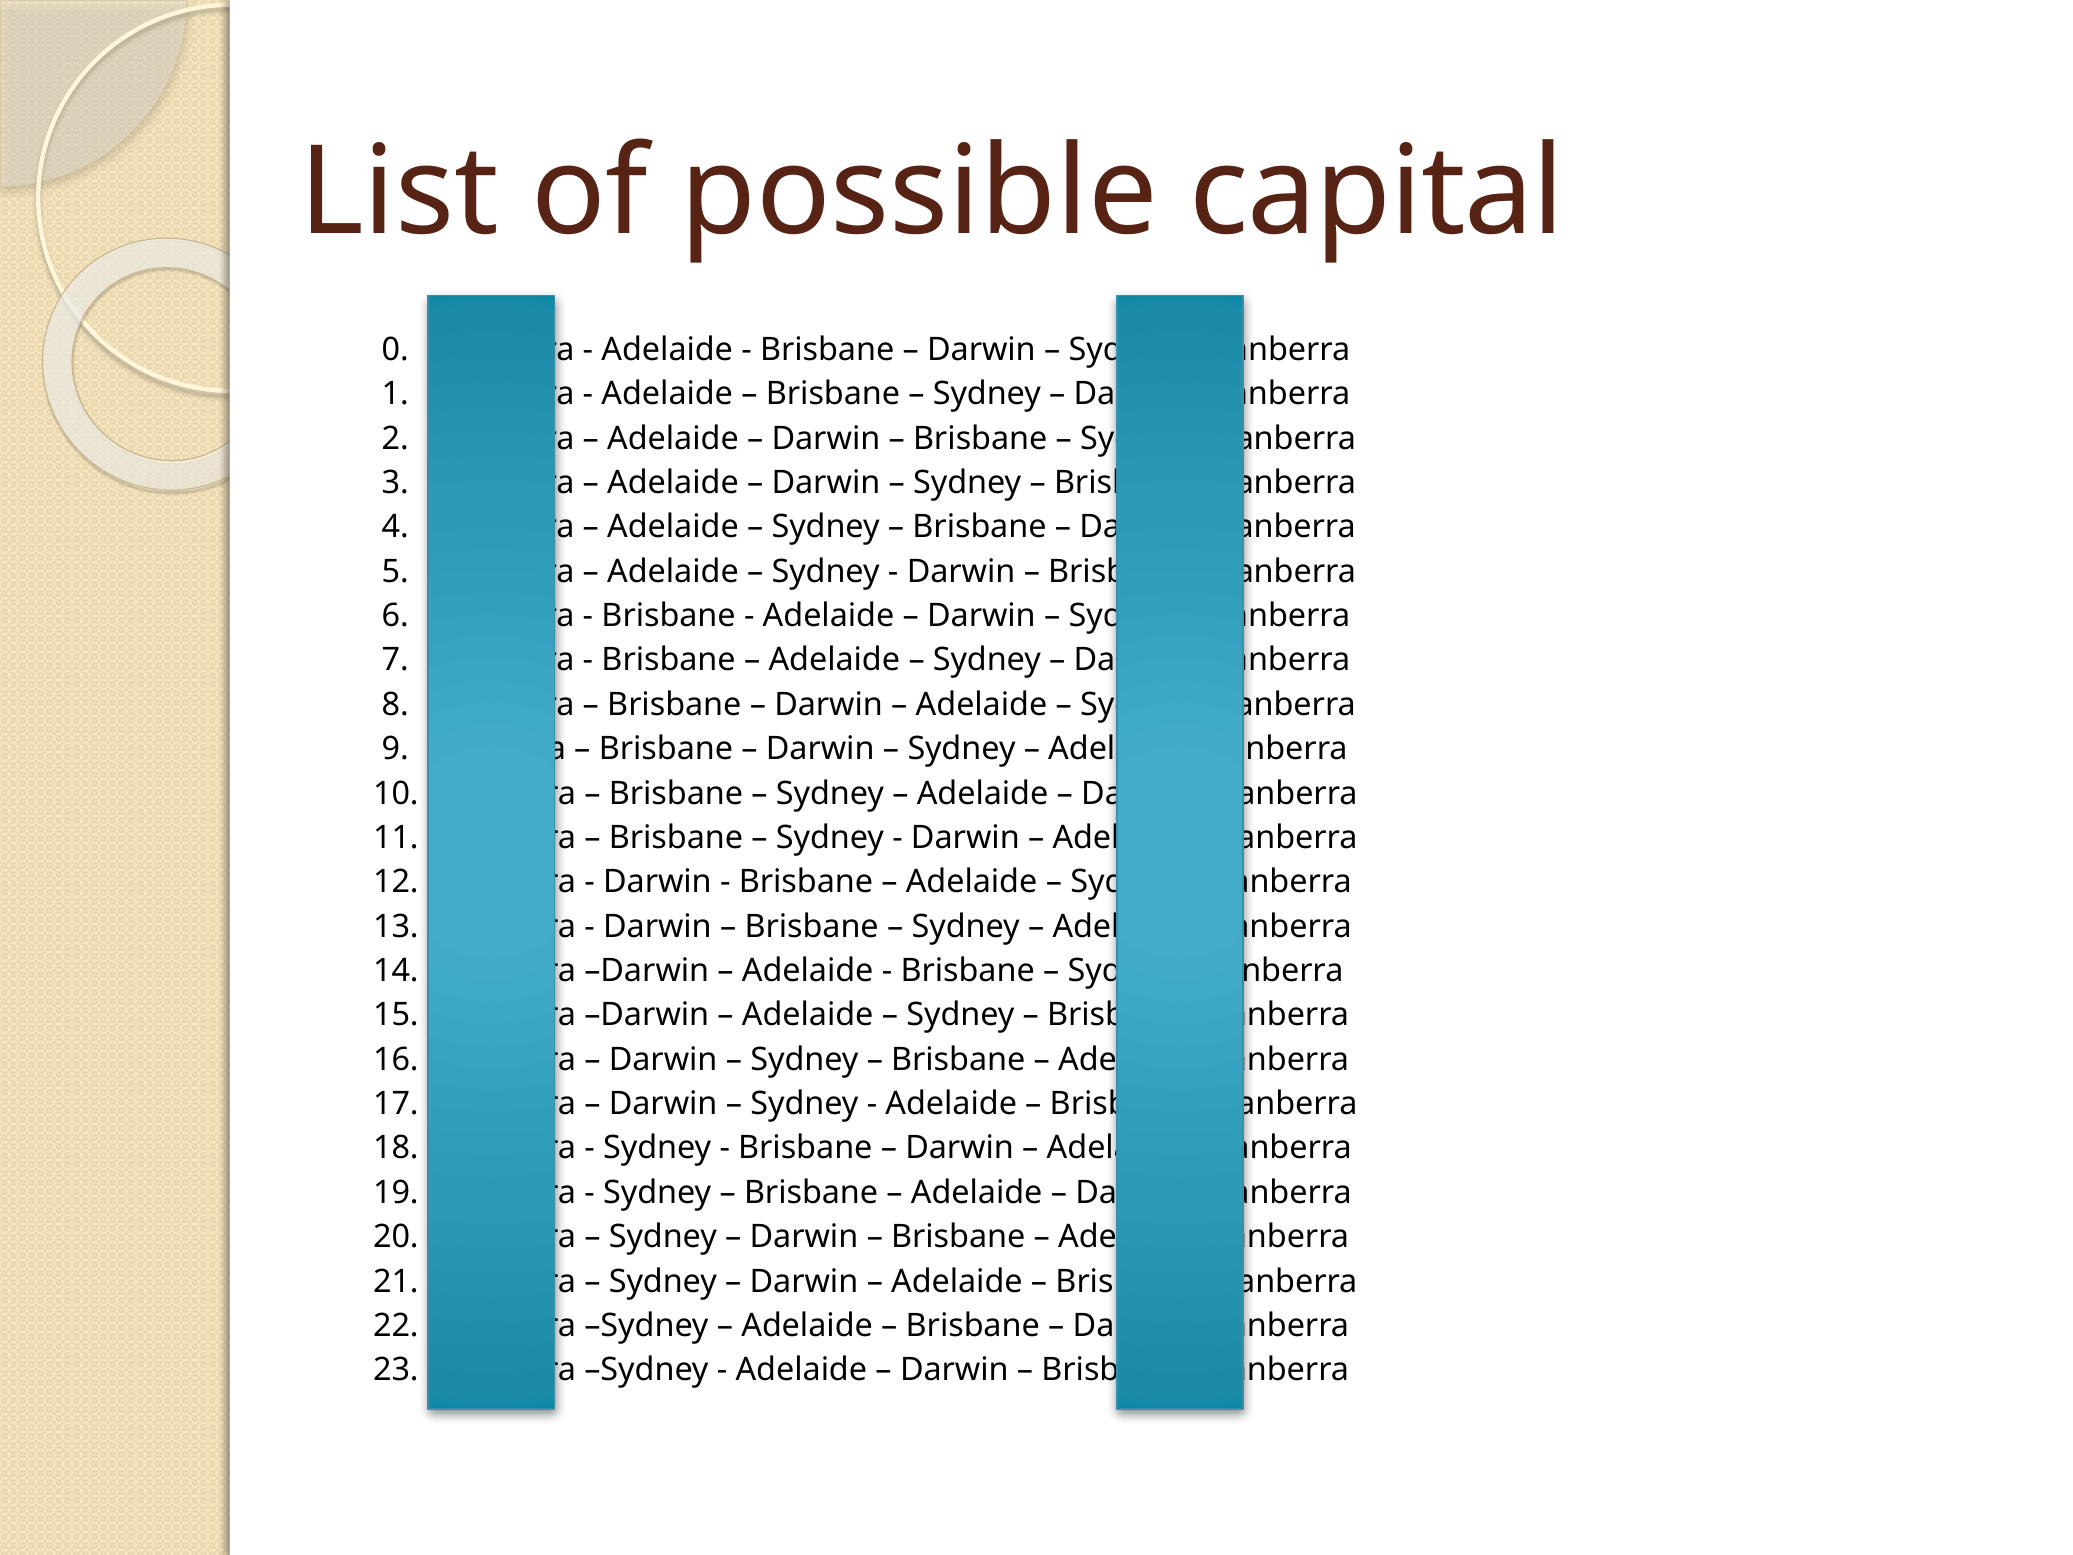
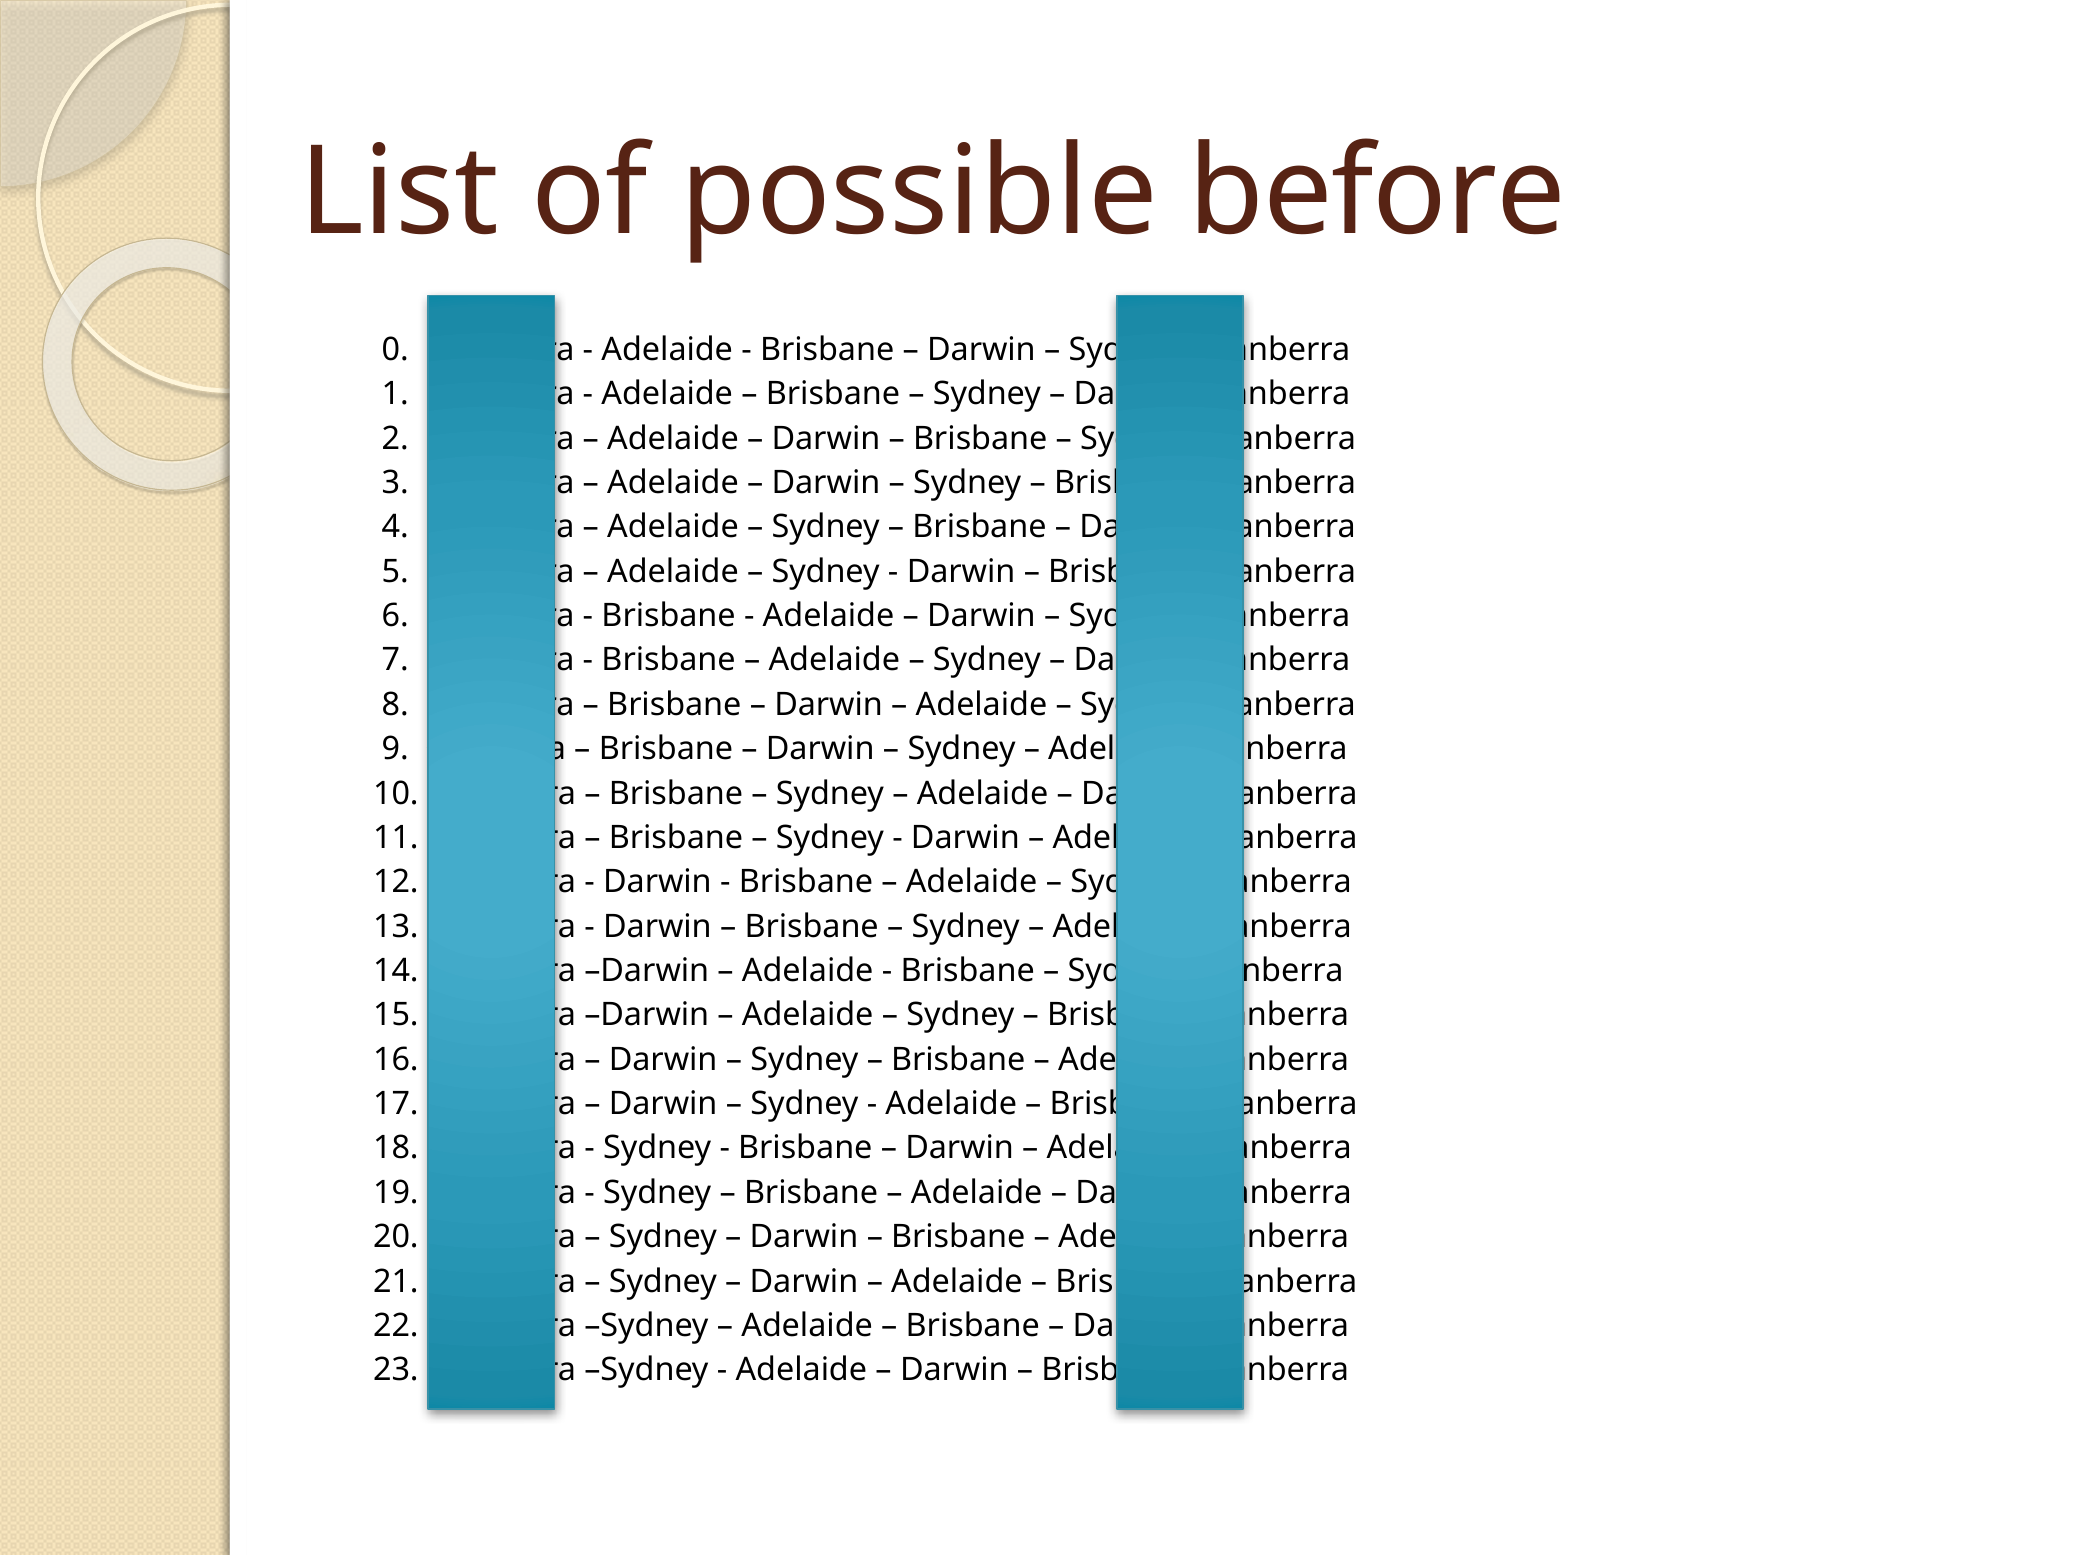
capital: capital -> before
